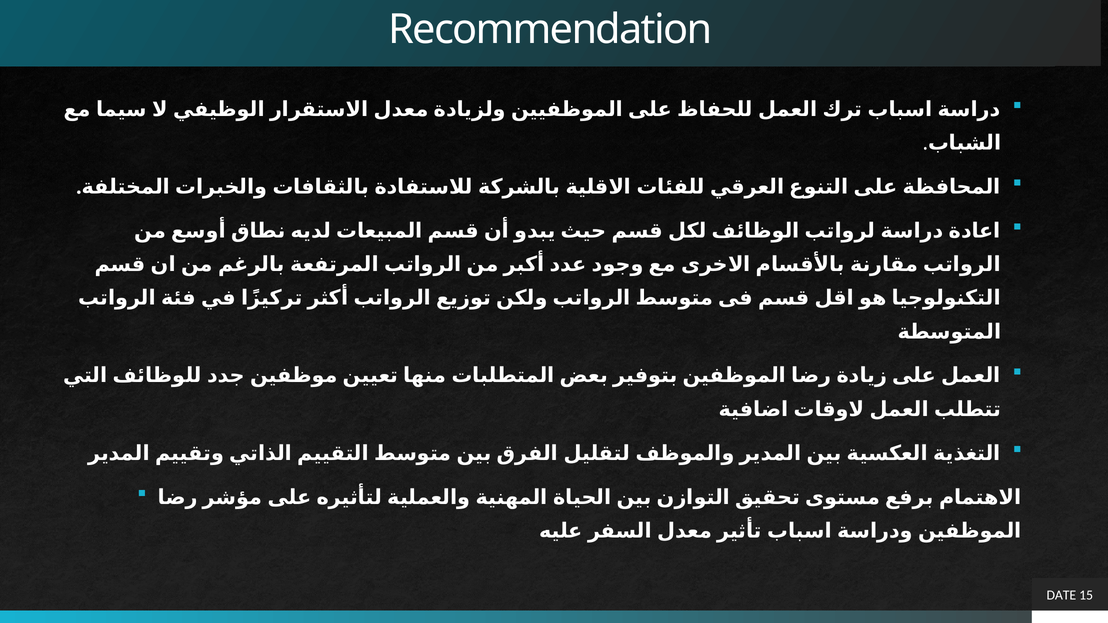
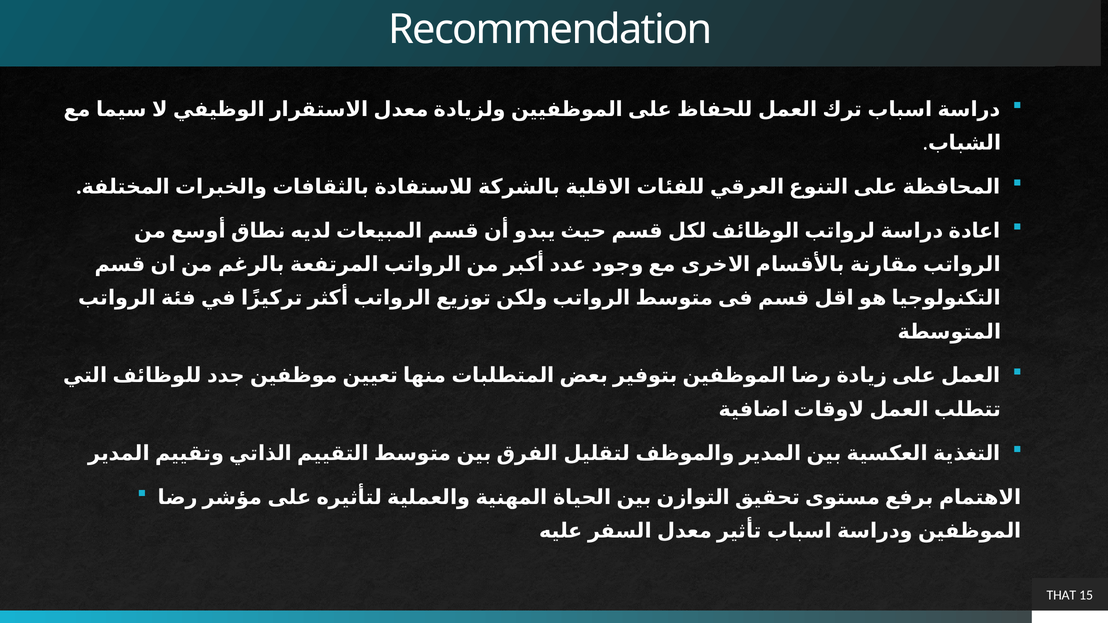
DATE: DATE -> THAT
